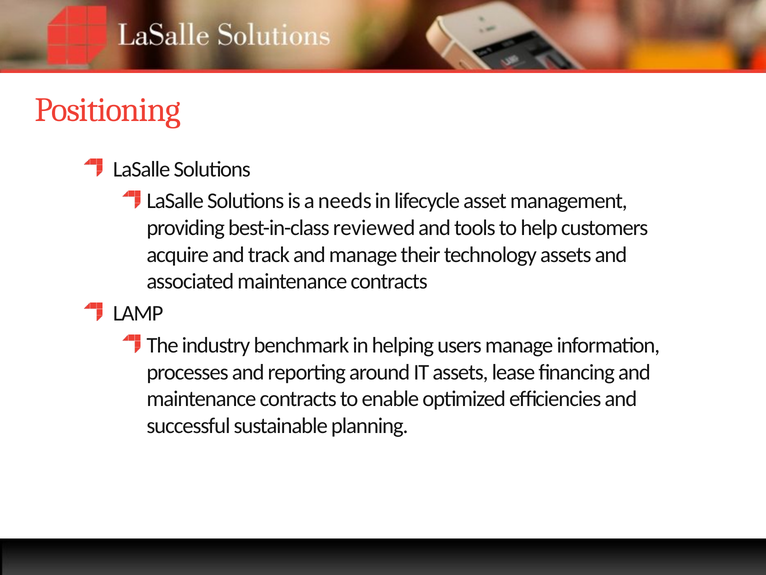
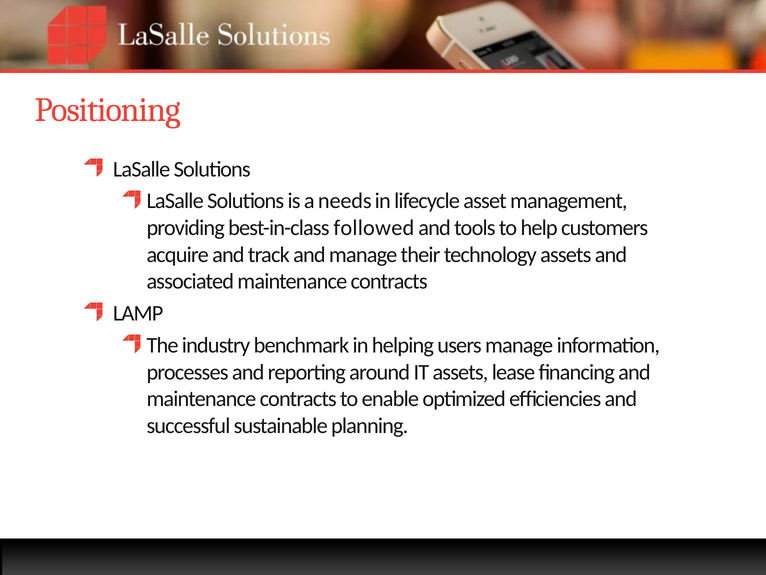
reviewed: reviewed -> followed
